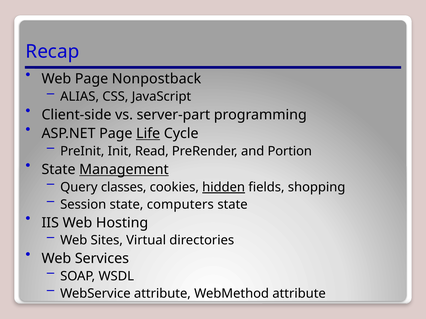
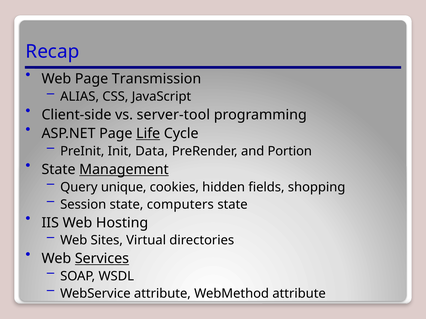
Nonpostback: Nonpostback -> Transmission
server-part: server-part -> server-tool
Read: Read -> Data
classes: classes -> unique
hidden underline: present -> none
Services underline: none -> present
